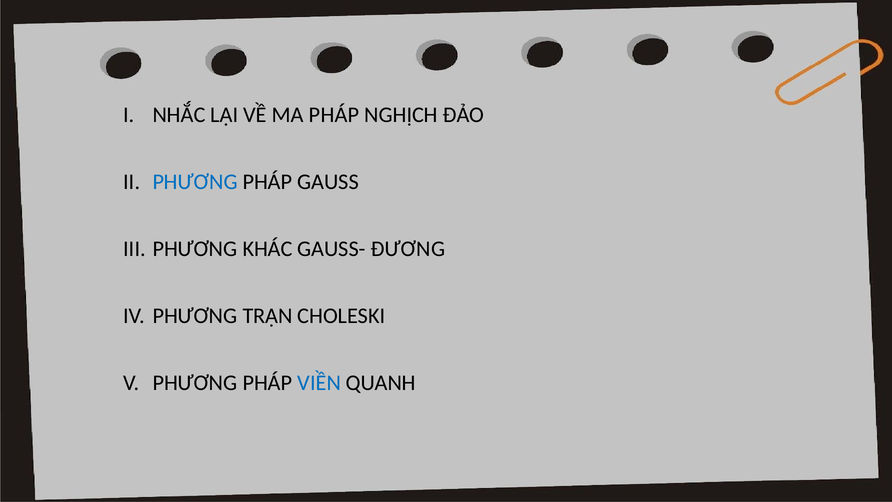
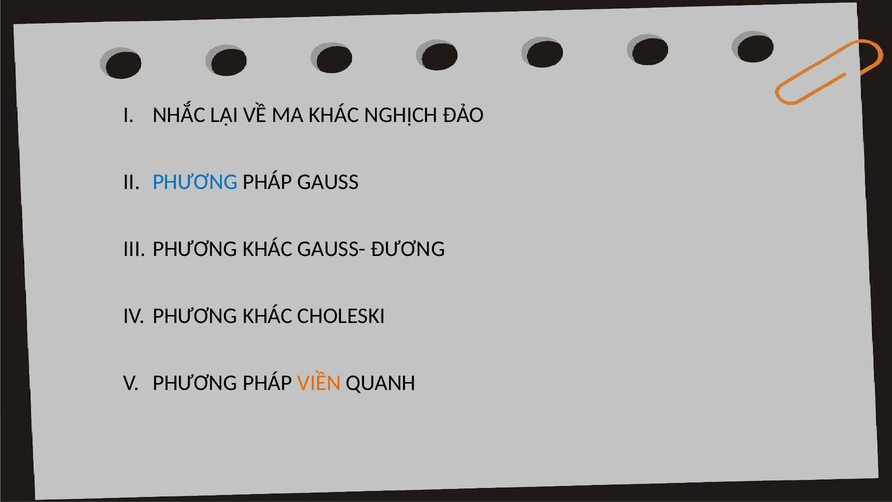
MA PHÁP: PHÁP -> KHÁC
TRẬN at (268, 316): TRẬN -> KHÁC
VIỀN colour: blue -> orange
